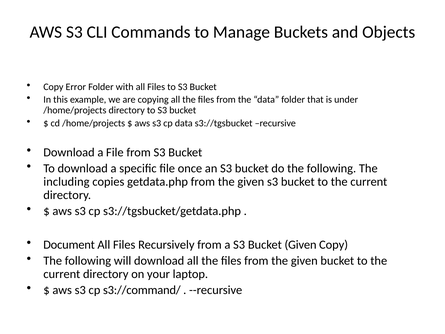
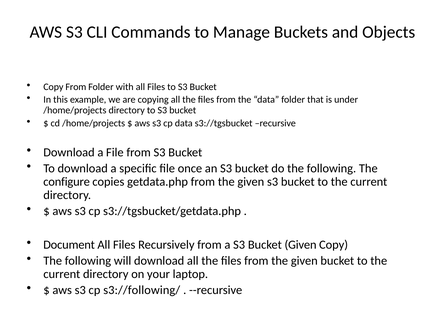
Copy Error: Error -> From
including: including -> configure
s3://command/: s3://command/ -> s3://following/
